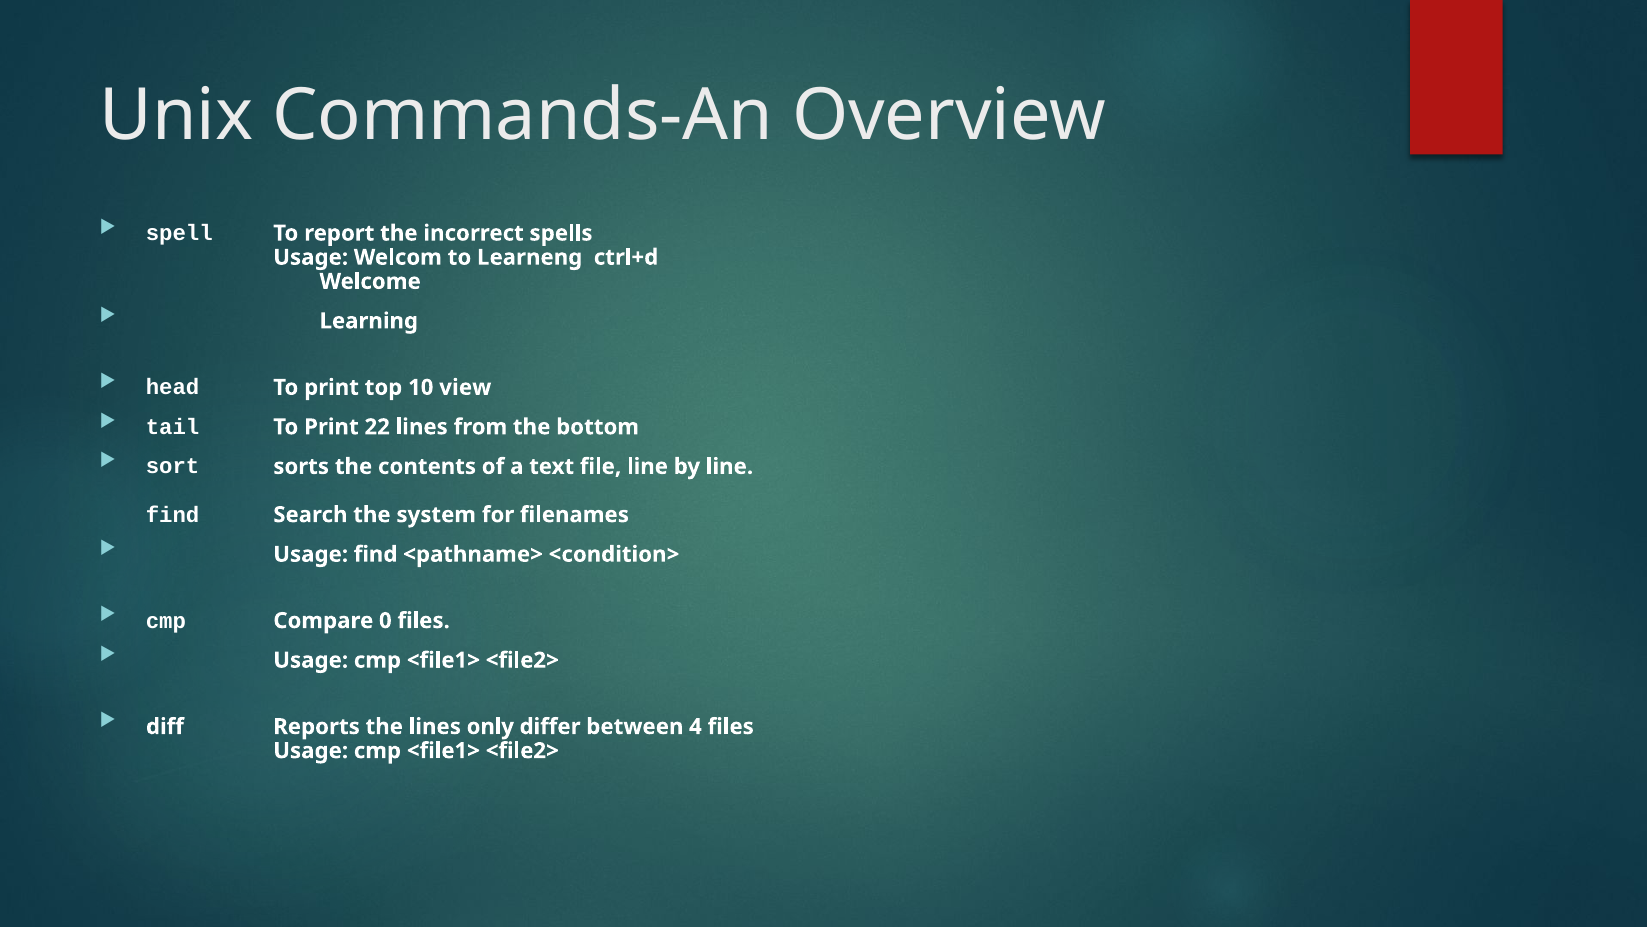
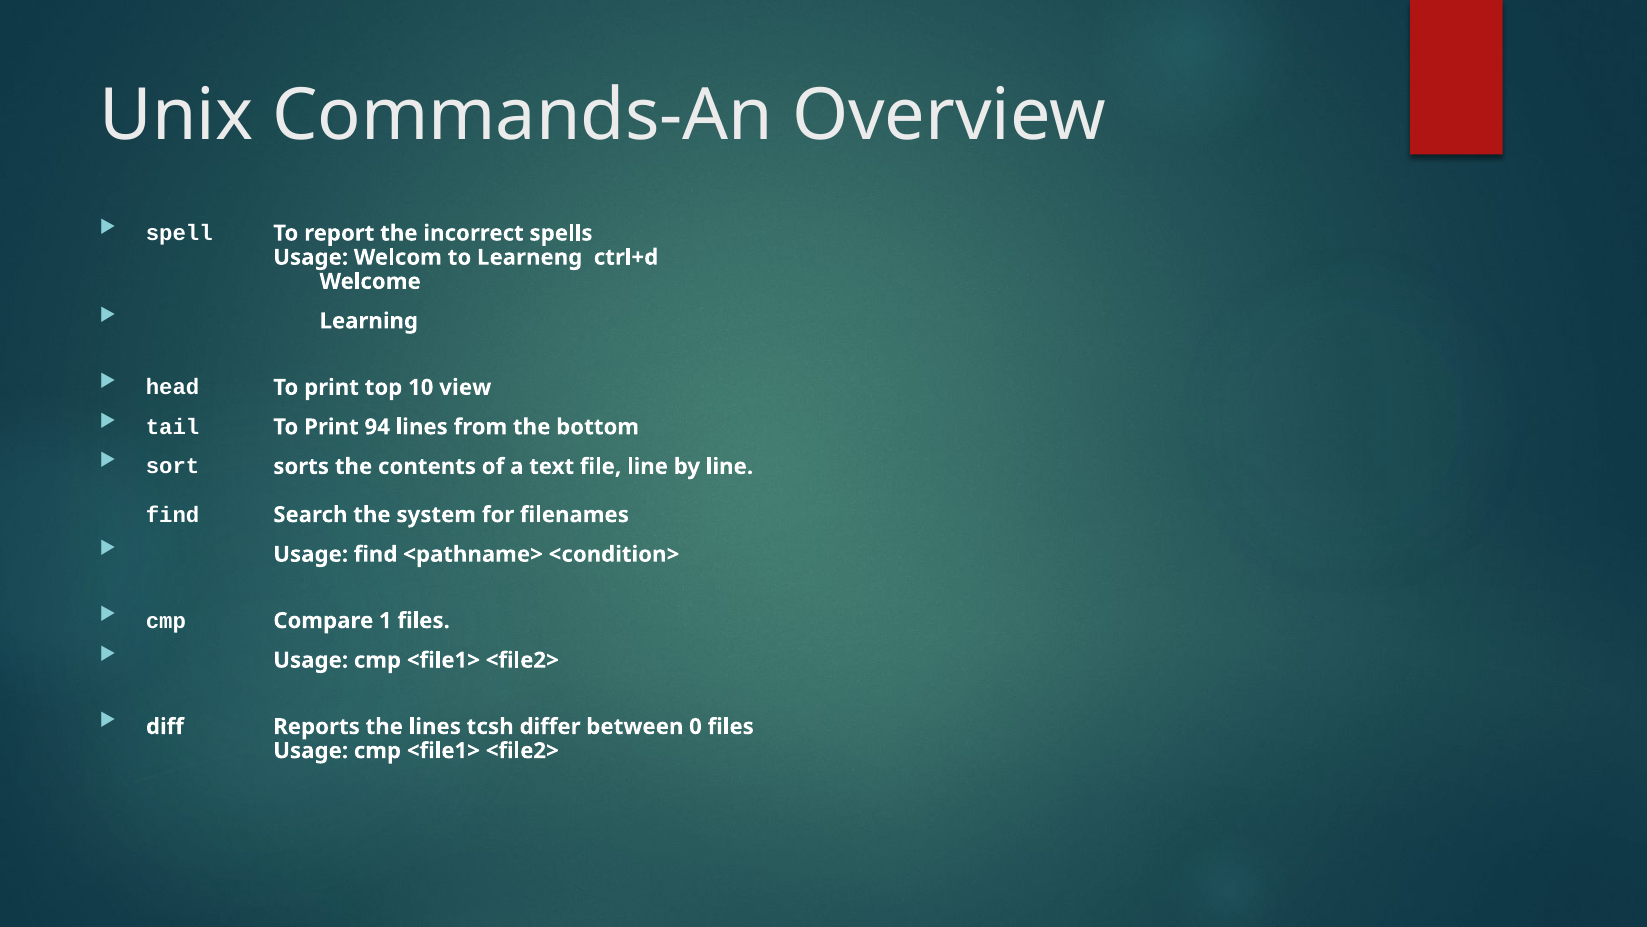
22: 22 -> 94
0: 0 -> 1
only: only -> tcsh
4: 4 -> 0
